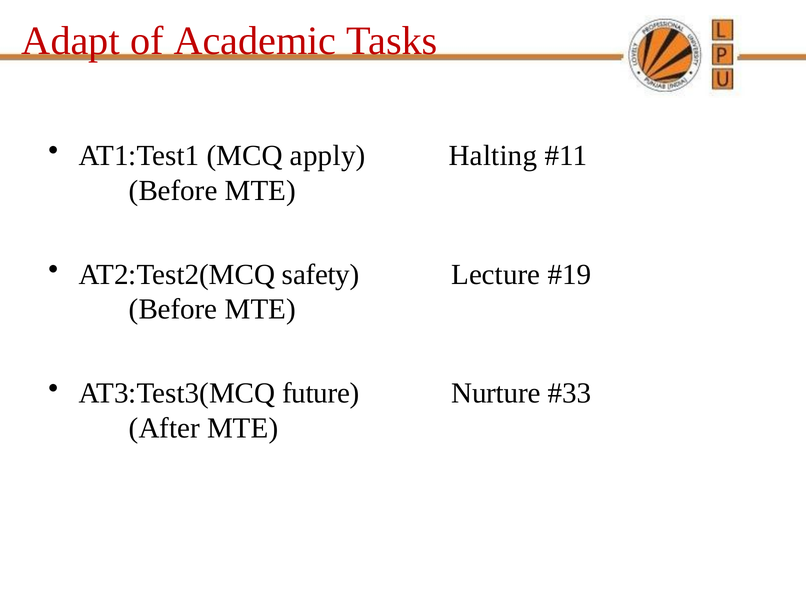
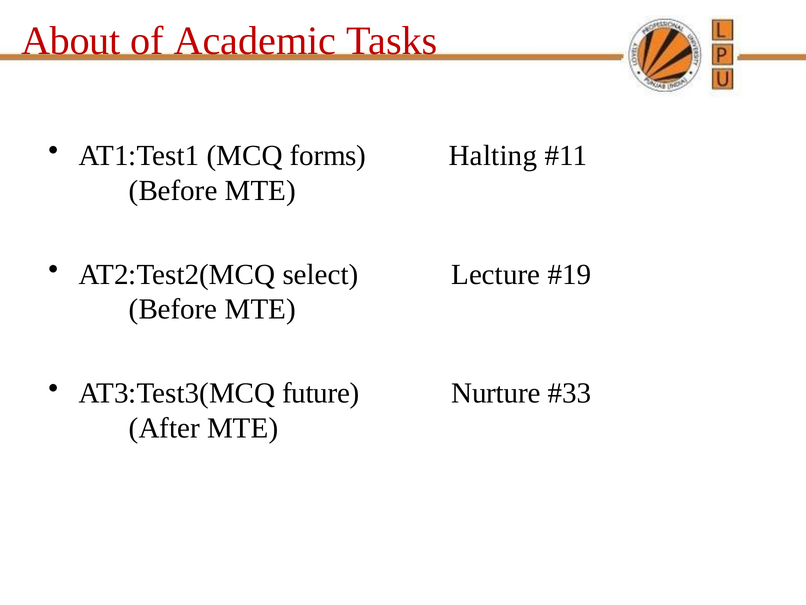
Adapt: Adapt -> About
apply: apply -> forms
safety: safety -> select
